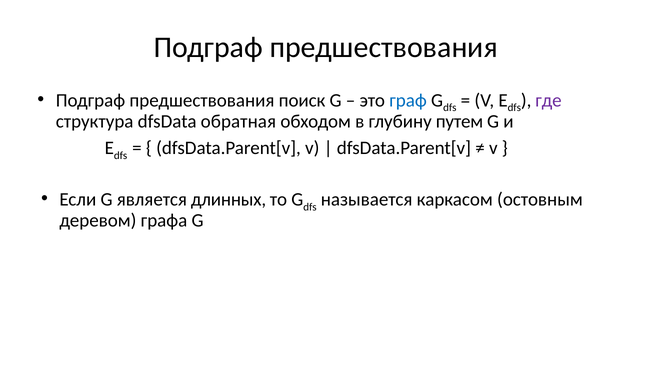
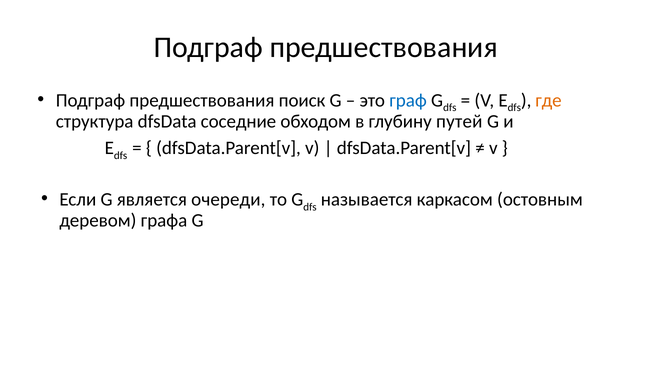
где colour: purple -> orange
обратная: обратная -> соседние
путем: путем -> путей
длинных: длинных -> очереди
